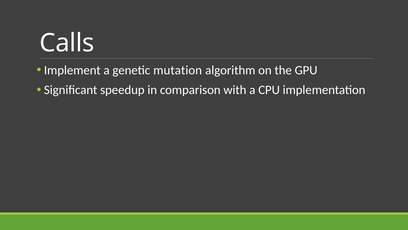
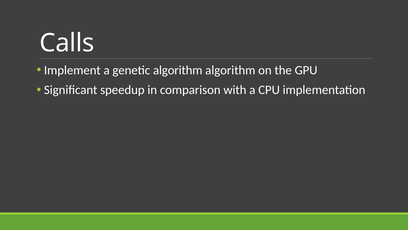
genetic mutation: mutation -> algorithm
